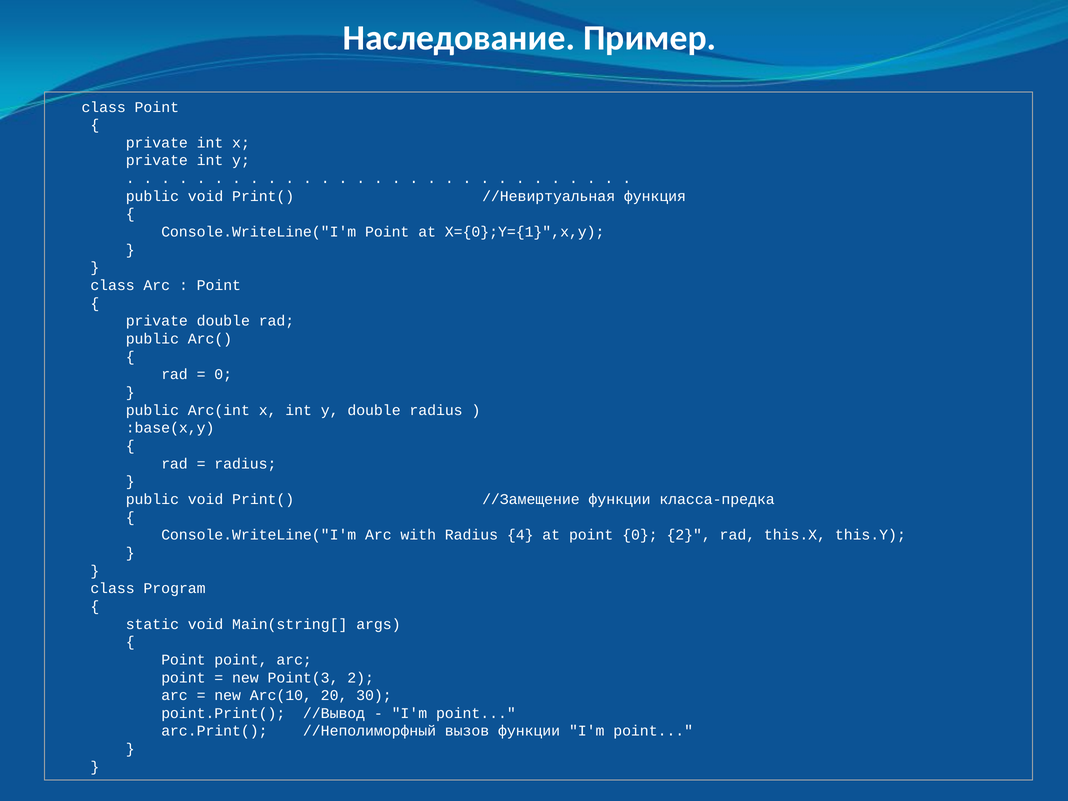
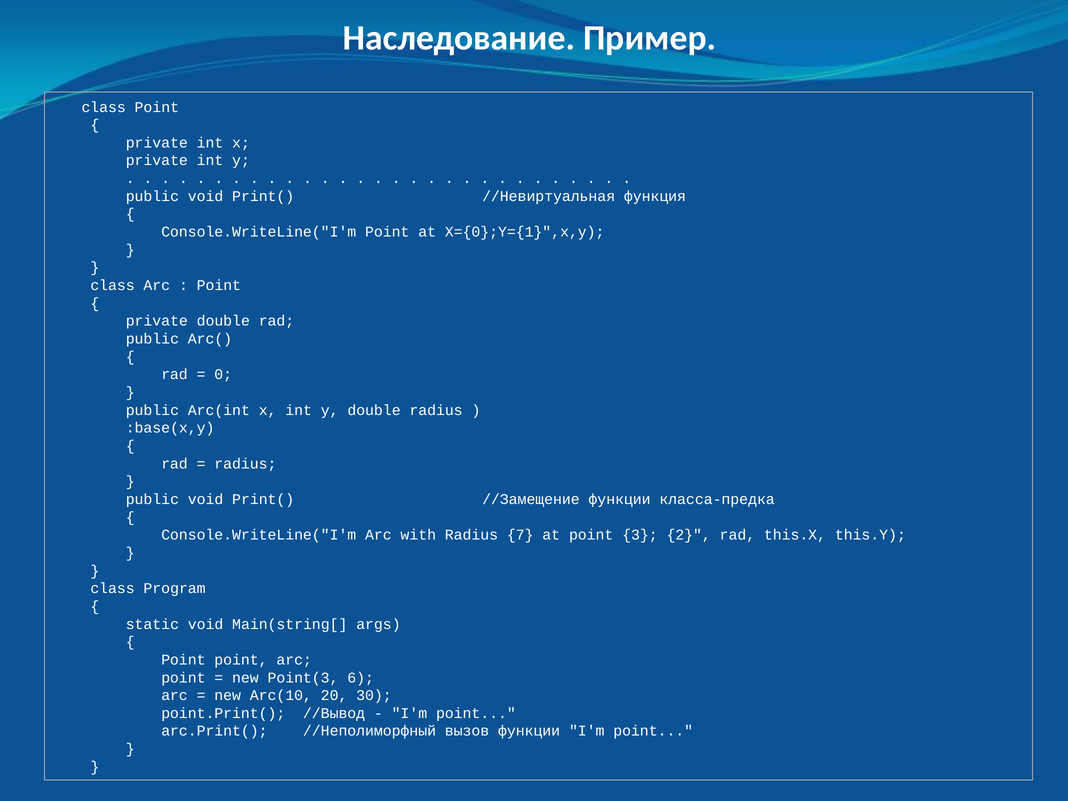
4: 4 -> 7
point 0: 0 -> 3
Point(3 2: 2 -> 6
